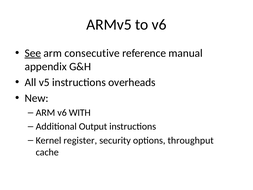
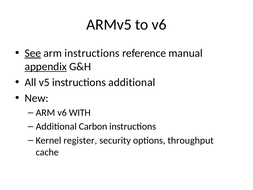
arm consecutive: consecutive -> instructions
appendix underline: none -> present
instructions overheads: overheads -> additional
Output: Output -> Carbon
